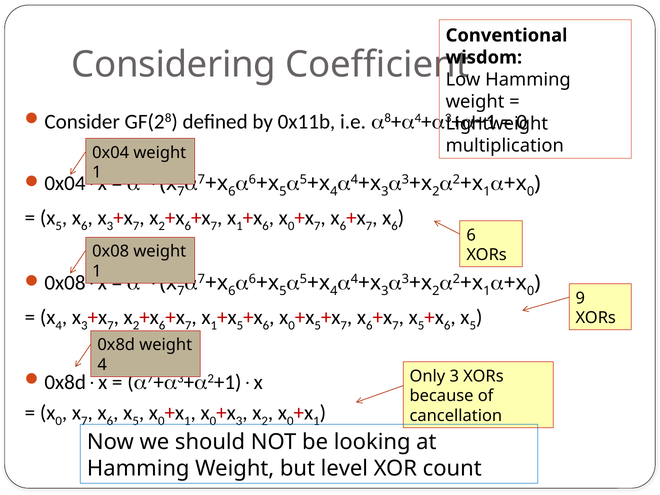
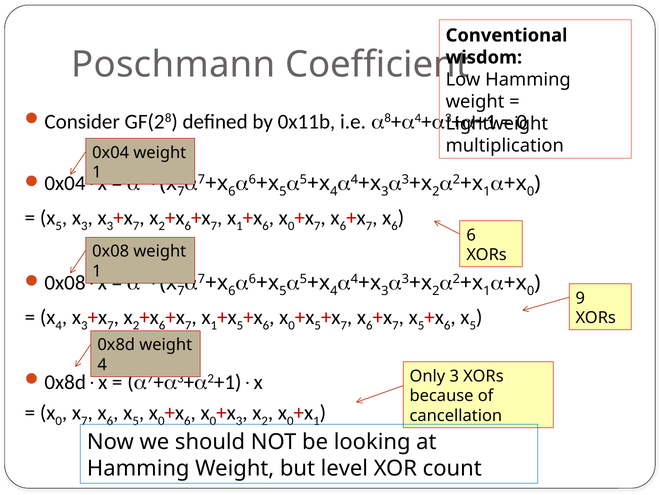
Considering: Considering -> Poschmann
6 at (84, 226): 6 -> 3
1 at (187, 421): 1 -> 6
